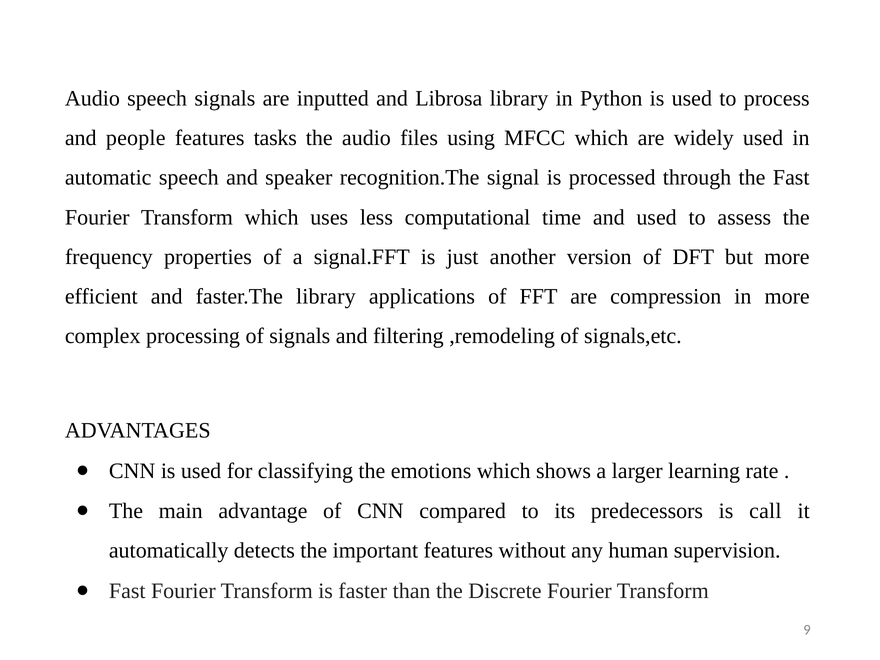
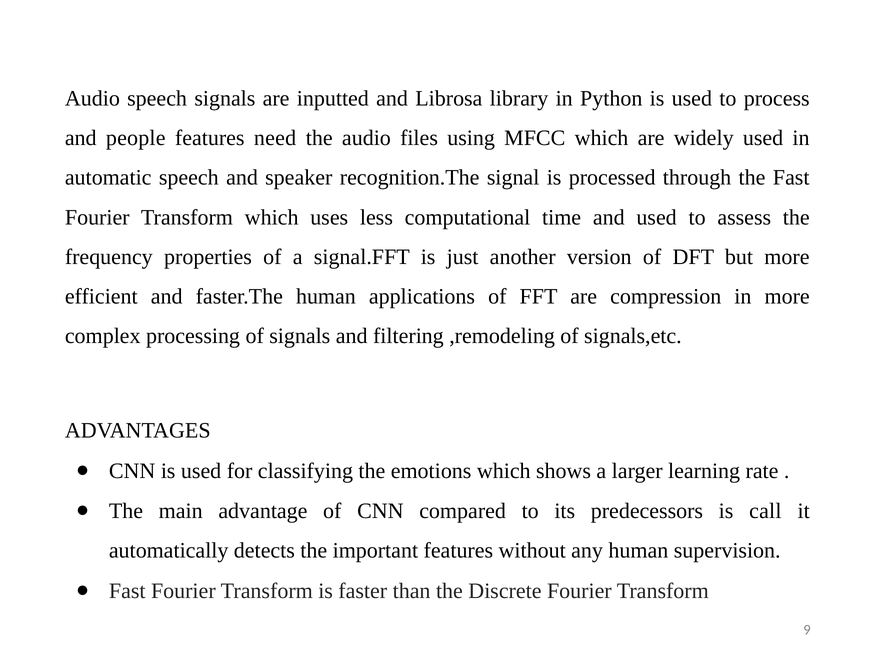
tasks: tasks -> need
faster.The library: library -> human
